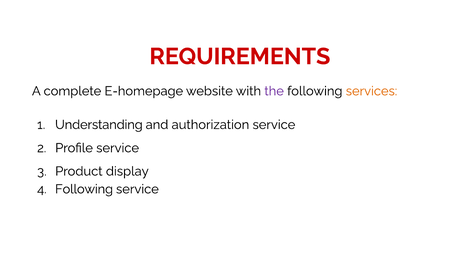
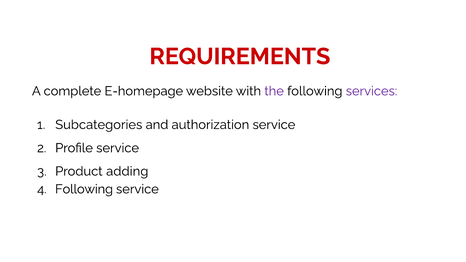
services colour: orange -> purple
Understanding: Understanding -> Subcategories
display: display -> adding
